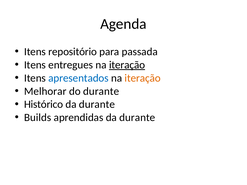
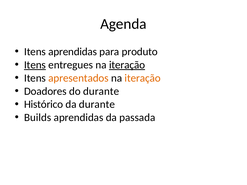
Itens repositório: repositório -> aprendidas
passada: passada -> produto
Itens at (35, 65) underline: none -> present
apresentados colour: blue -> orange
Melhorar: Melhorar -> Doadores
aprendidas da durante: durante -> passada
